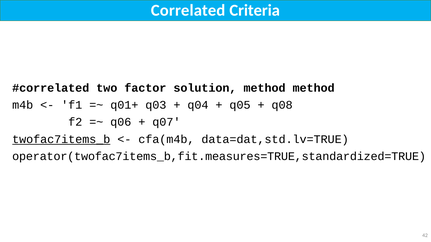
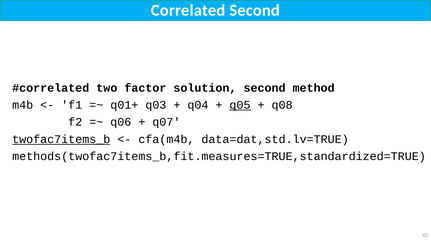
Correlated Criteria: Criteria -> Second
solution method: method -> second
q05 underline: none -> present
operator(twofac7items_b,fit.measures=TRUE,standardized=TRUE: operator(twofac7items_b,fit.measures=TRUE,standardized=TRUE -> methods(twofac7items_b,fit.measures=TRUE,standardized=TRUE
